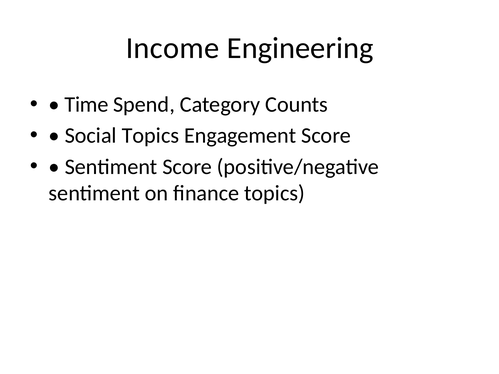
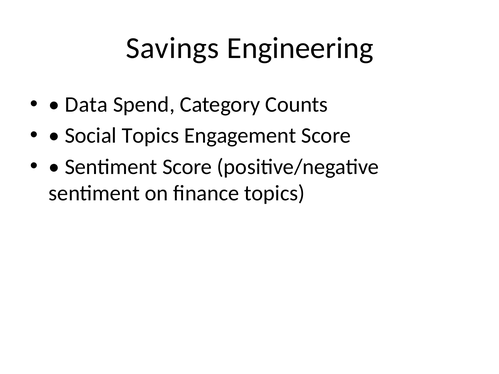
Income: Income -> Savings
Time: Time -> Data
